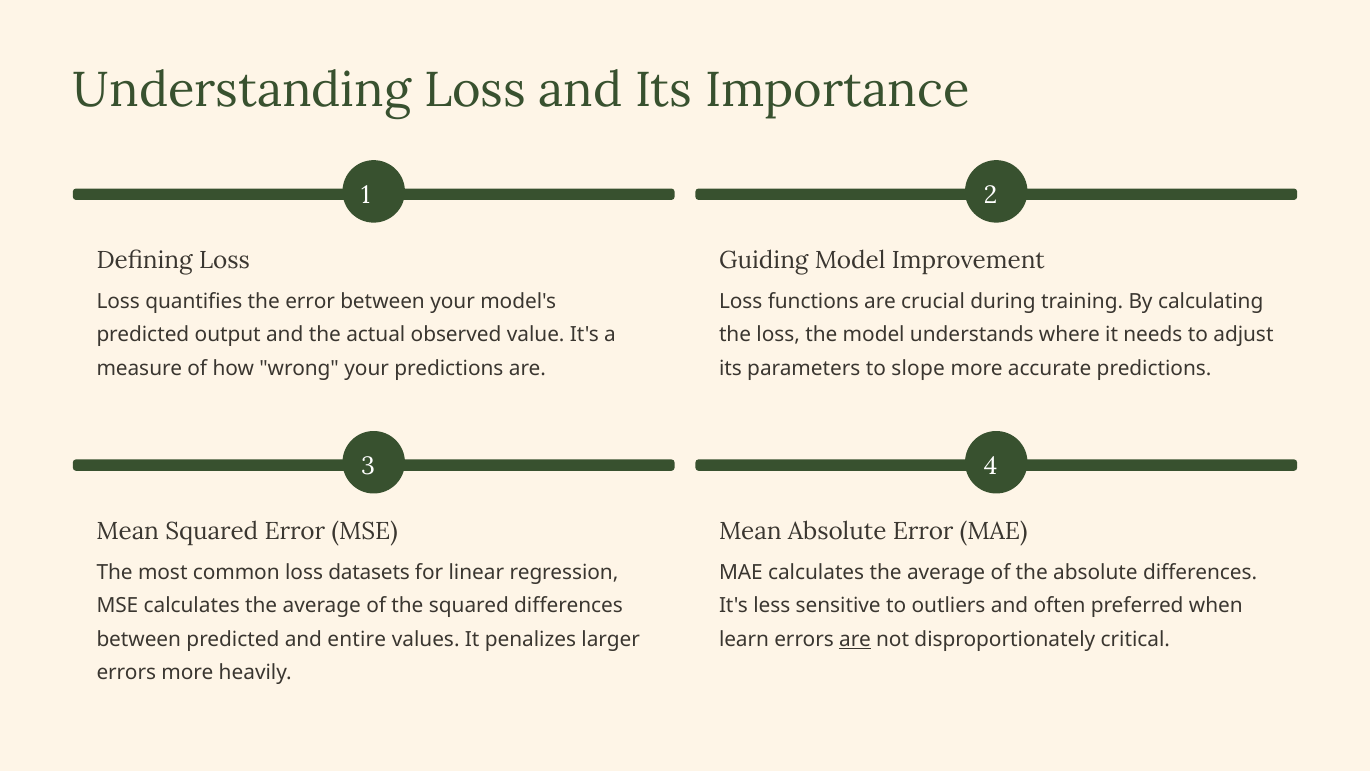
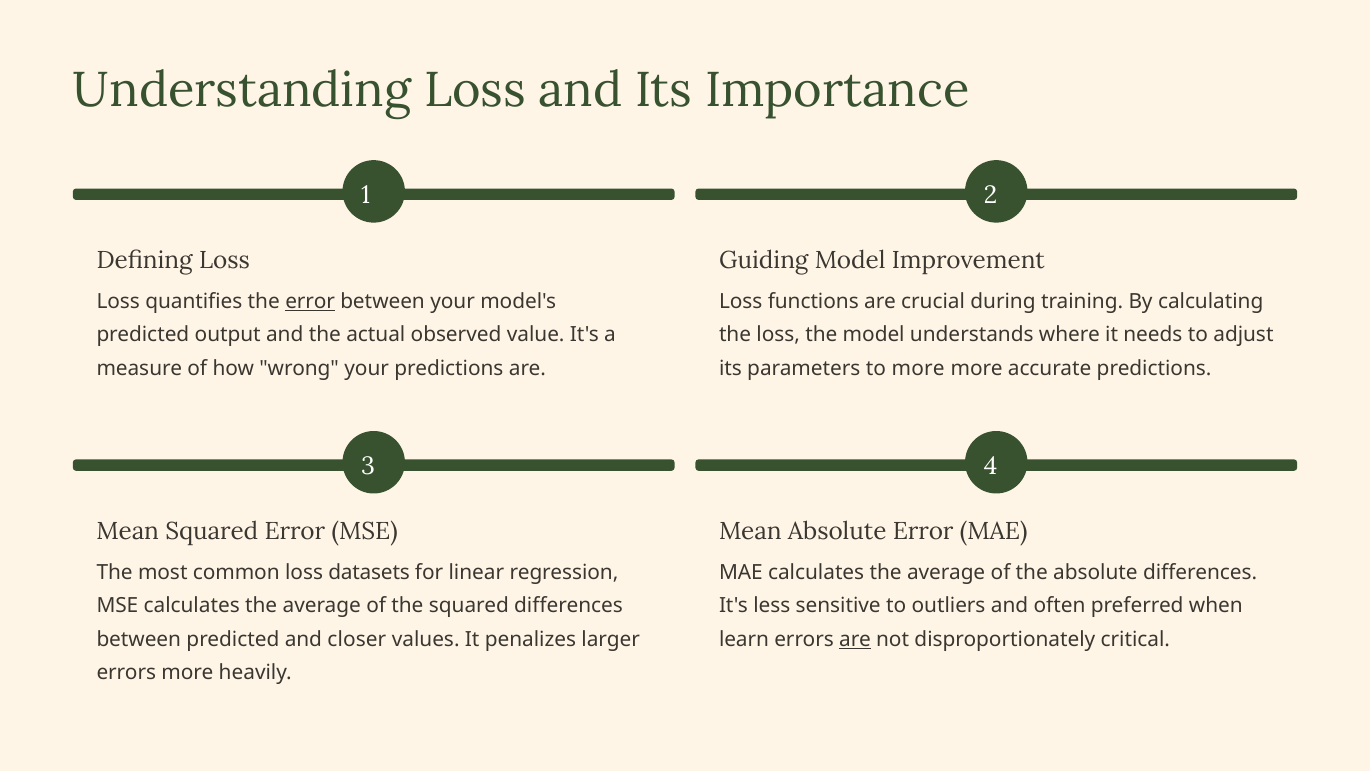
error at (310, 302) underline: none -> present
to slope: slope -> more
entire: entire -> closer
